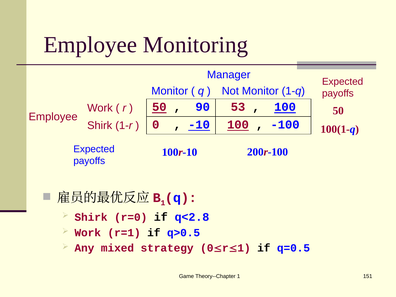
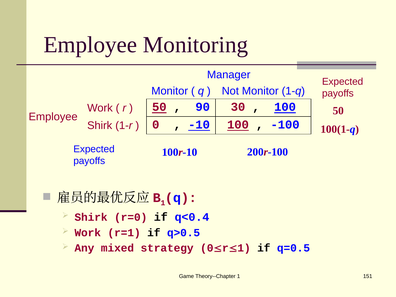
53: 53 -> 30
q<2.8: q<2.8 -> q<0.4
